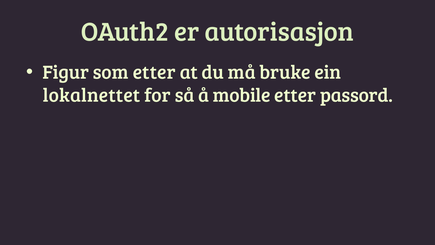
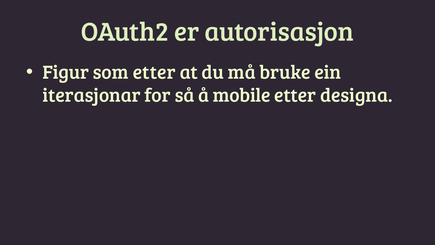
lokalnettet: lokalnettet -> iterasjonar
passord: passord -> designa
